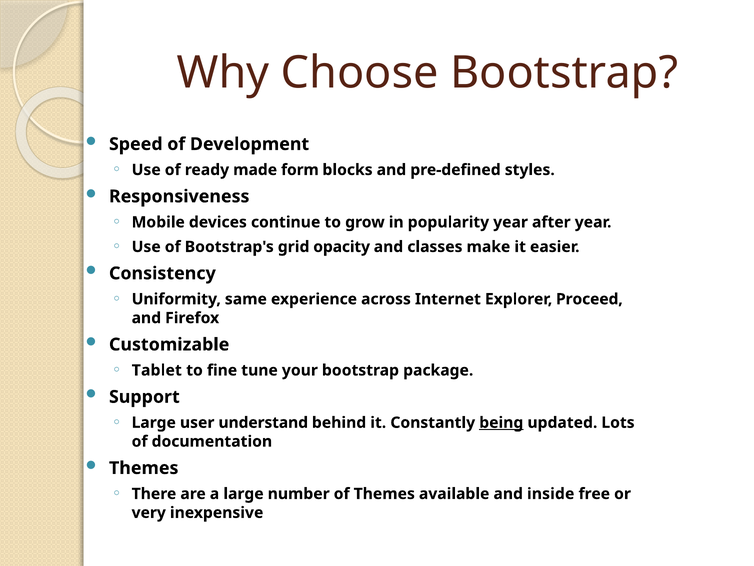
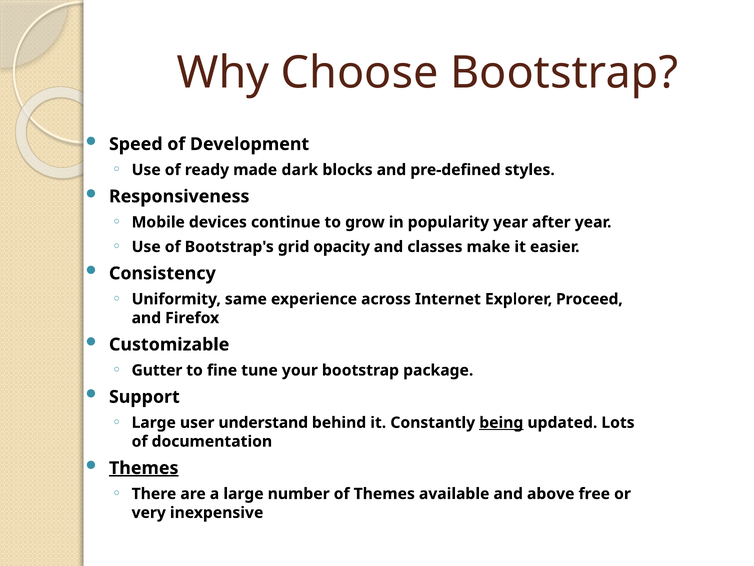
form: form -> dark
Tablet: Tablet -> Gutter
Themes at (144, 468) underline: none -> present
inside: inside -> above
